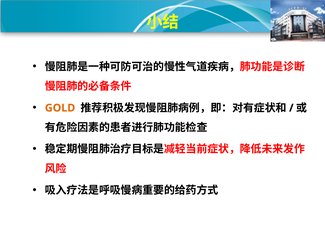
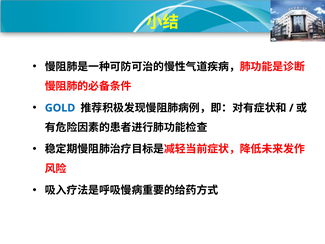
GOLD colour: orange -> blue
